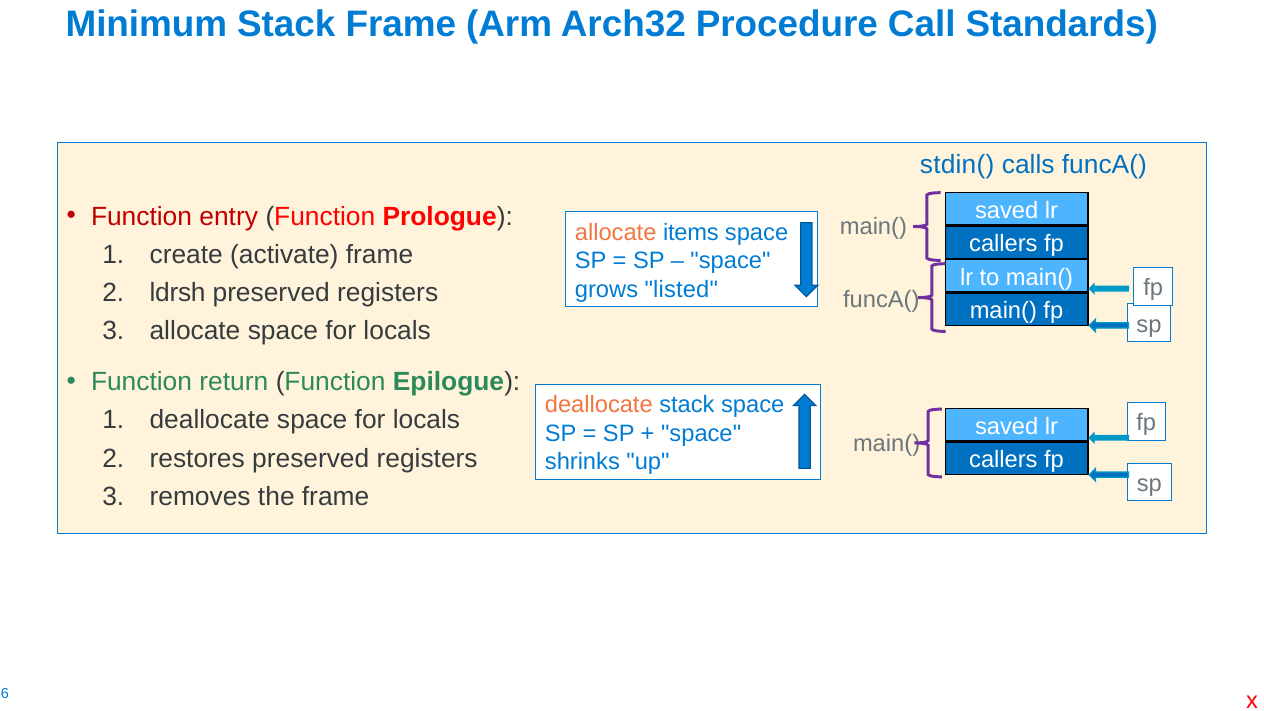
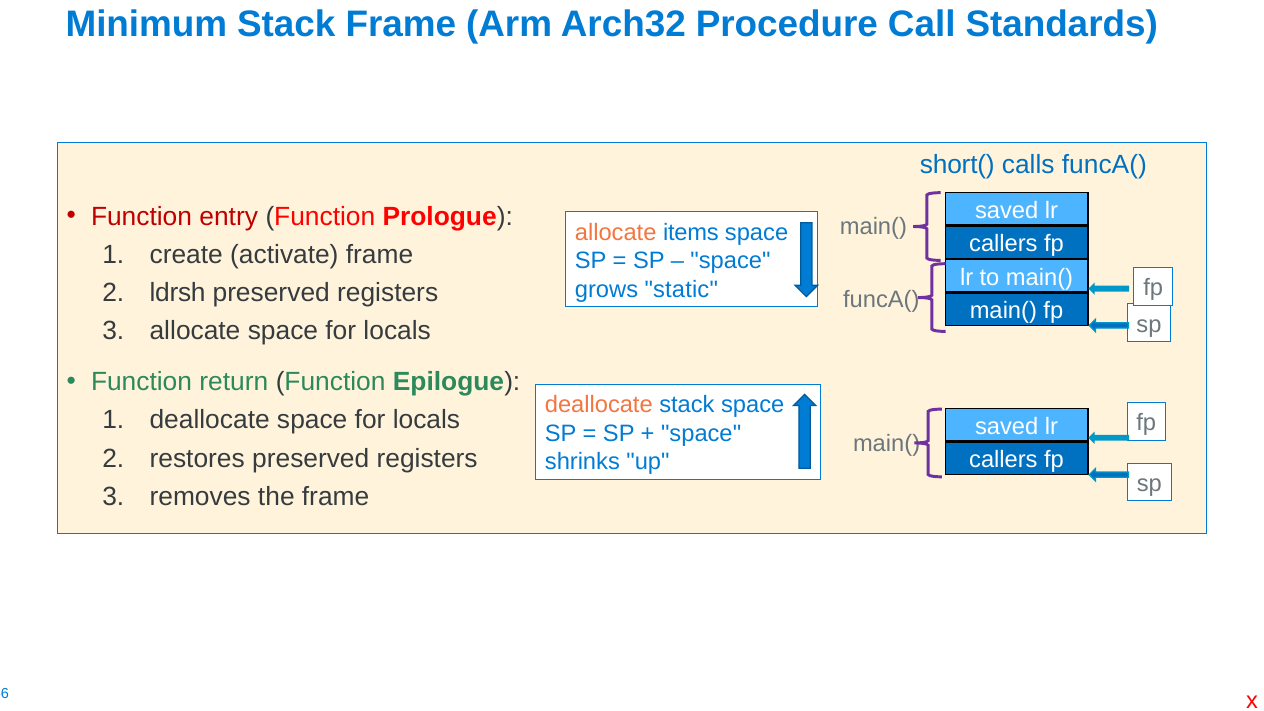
stdin(: stdin( -> short(
listed: listed -> static
